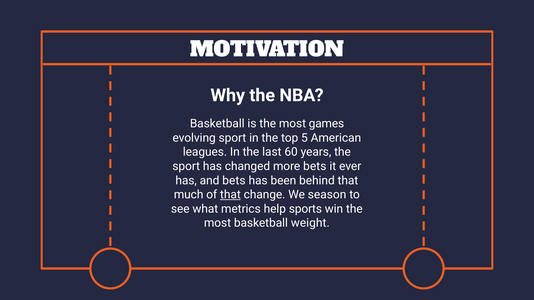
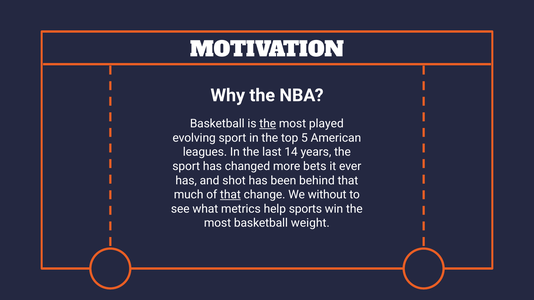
the at (268, 124) underline: none -> present
games: games -> played
60: 60 -> 14
and bets: bets -> shot
season: season -> without
